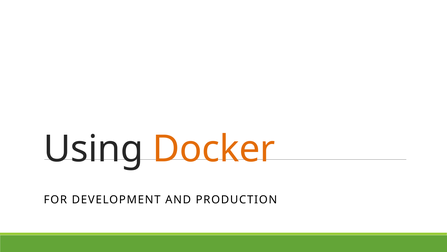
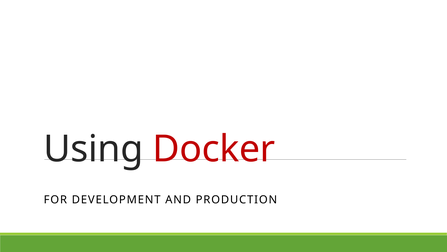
Docker colour: orange -> red
